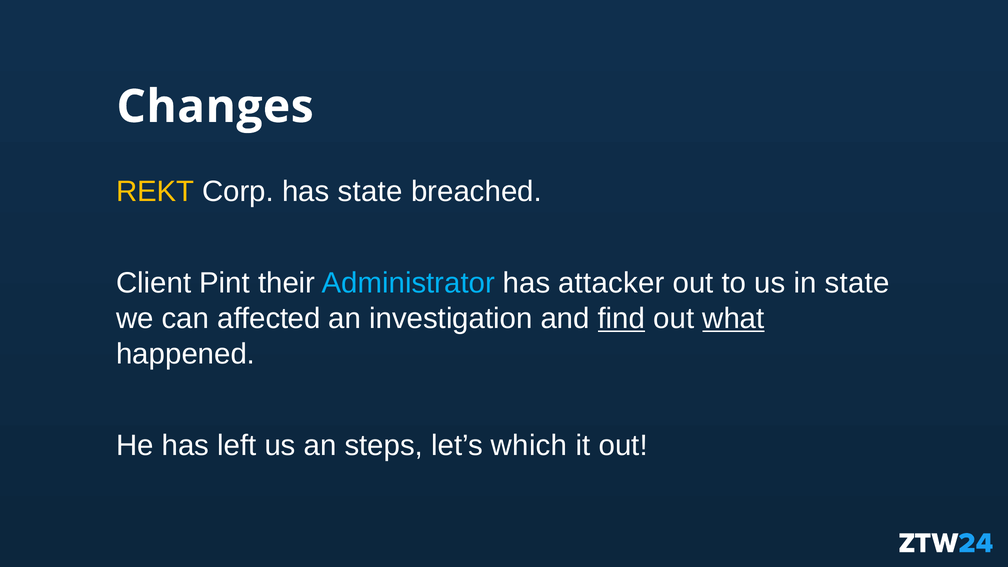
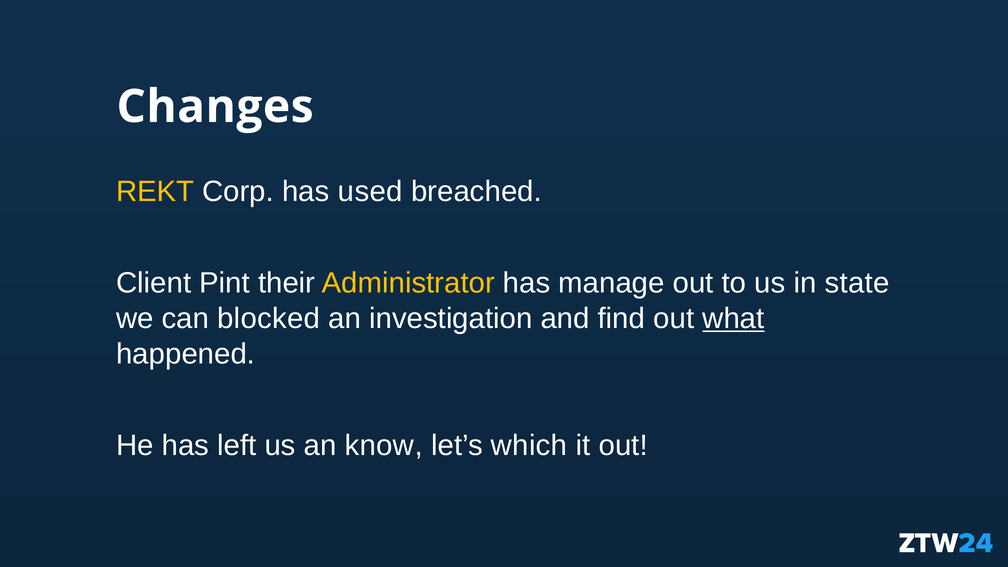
has state: state -> used
Administrator colour: light blue -> yellow
attacker: attacker -> manage
affected: affected -> blocked
find underline: present -> none
steps: steps -> know
